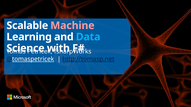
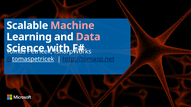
Data colour: light blue -> pink
